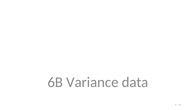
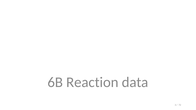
Variance: Variance -> Reaction
